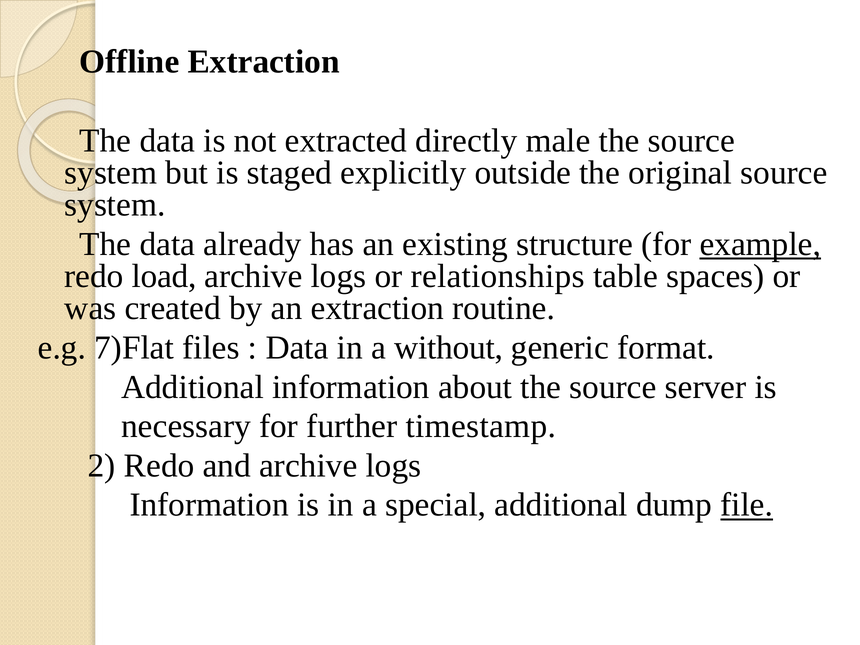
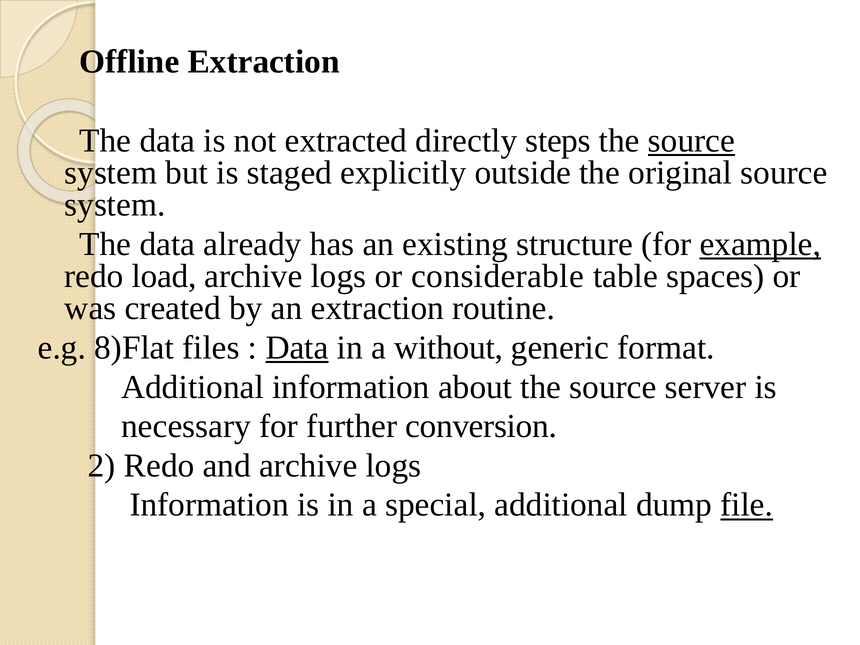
male: male -> steps
source at (691, 141) underline: none -> present
relationships: relationships -> considerable
7)Flat: 7)Flat -> 8)Flat
Data at (297, 348) underline: none -> present
timestamp: timestamp -> conversion
